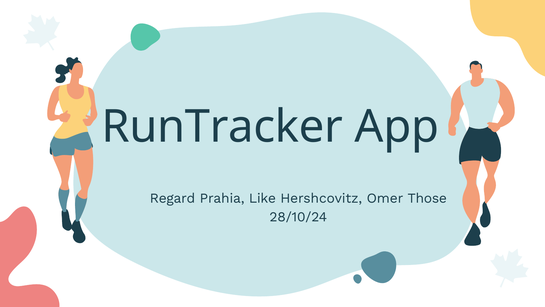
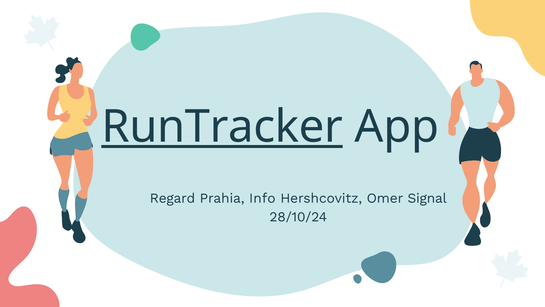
RunTracker underline: none -> present
Like: Like -> Info
Those: Those -> Signal
